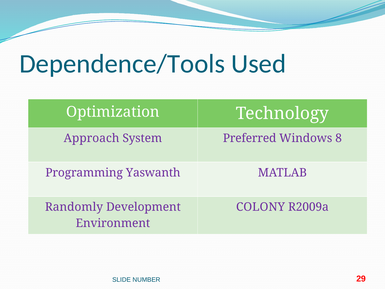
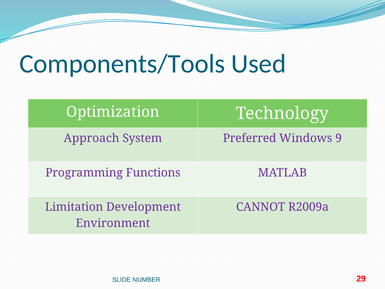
Dependence/Tools: Dependence/Tools -> Components/Tools
8: 8 -> 9
Yaswanth: Yaswanth -> Functions
Randomly: Randomly -> Limitation
COLONY: COLONY -> CANNOT
